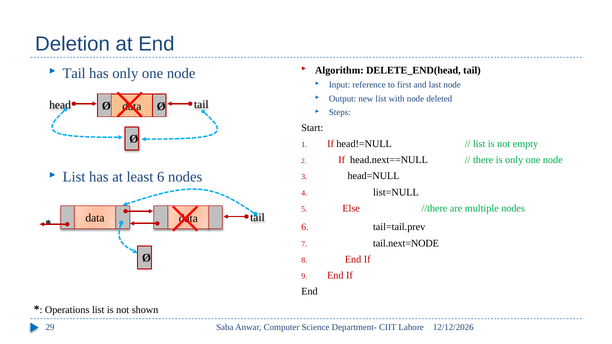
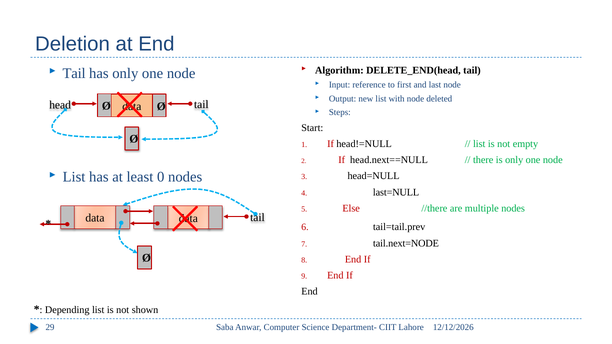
least 6: 6 -> 0
list=NULL: list=NULL -> last=NULL
Operations: Operations -> Depending
